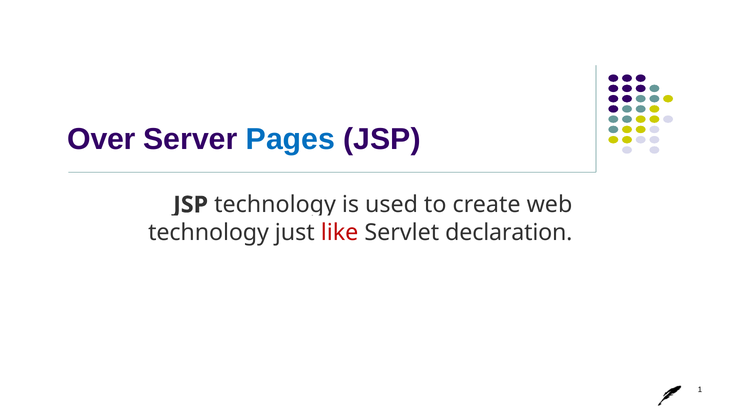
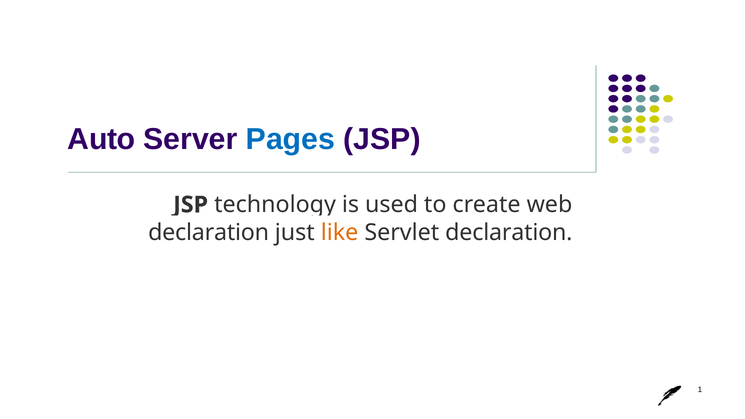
Over: Over -> Auto
technology at (209, 233): technology -> declaration
like colour: red -> orange
